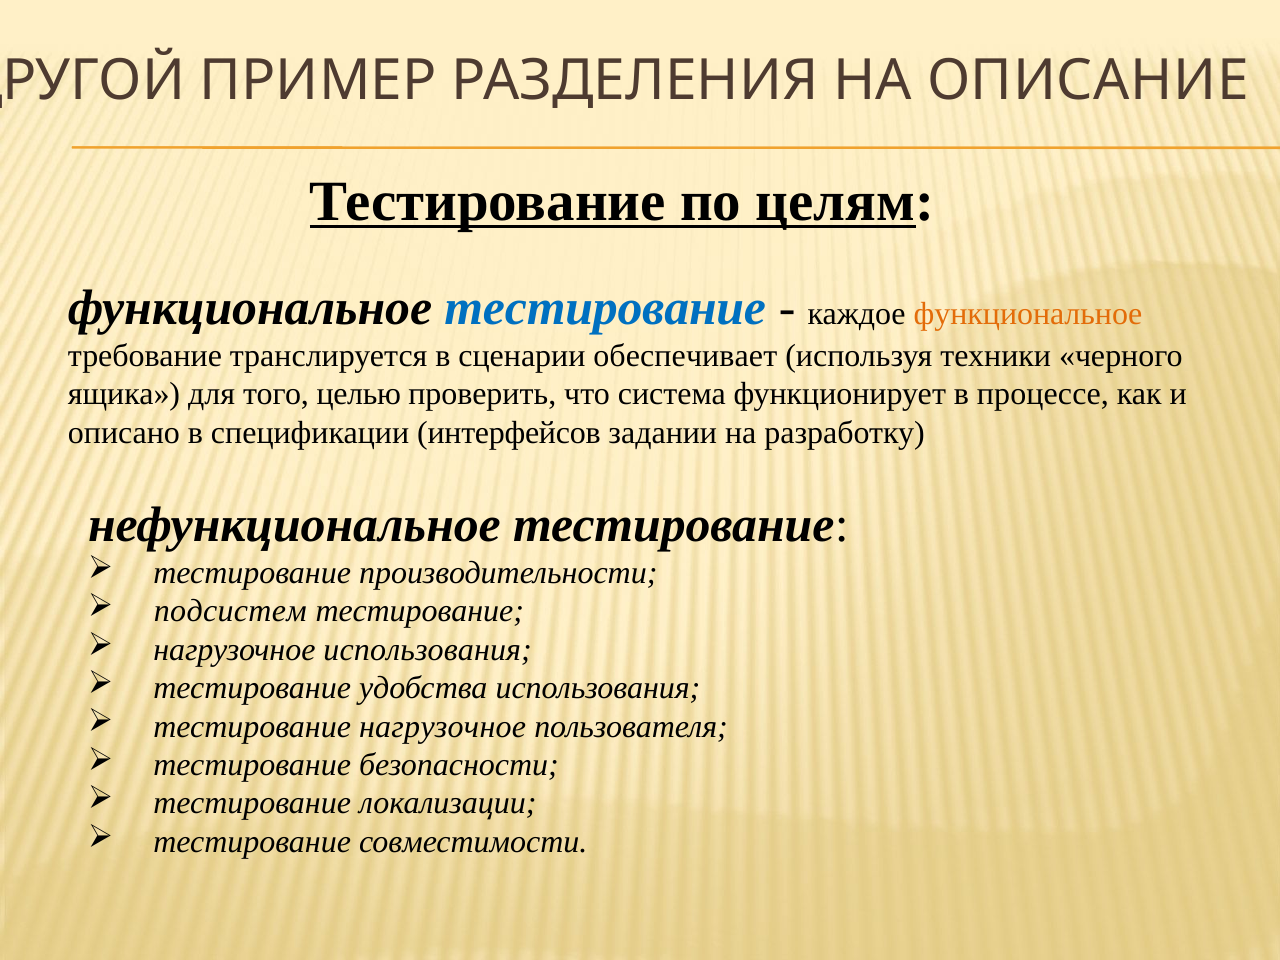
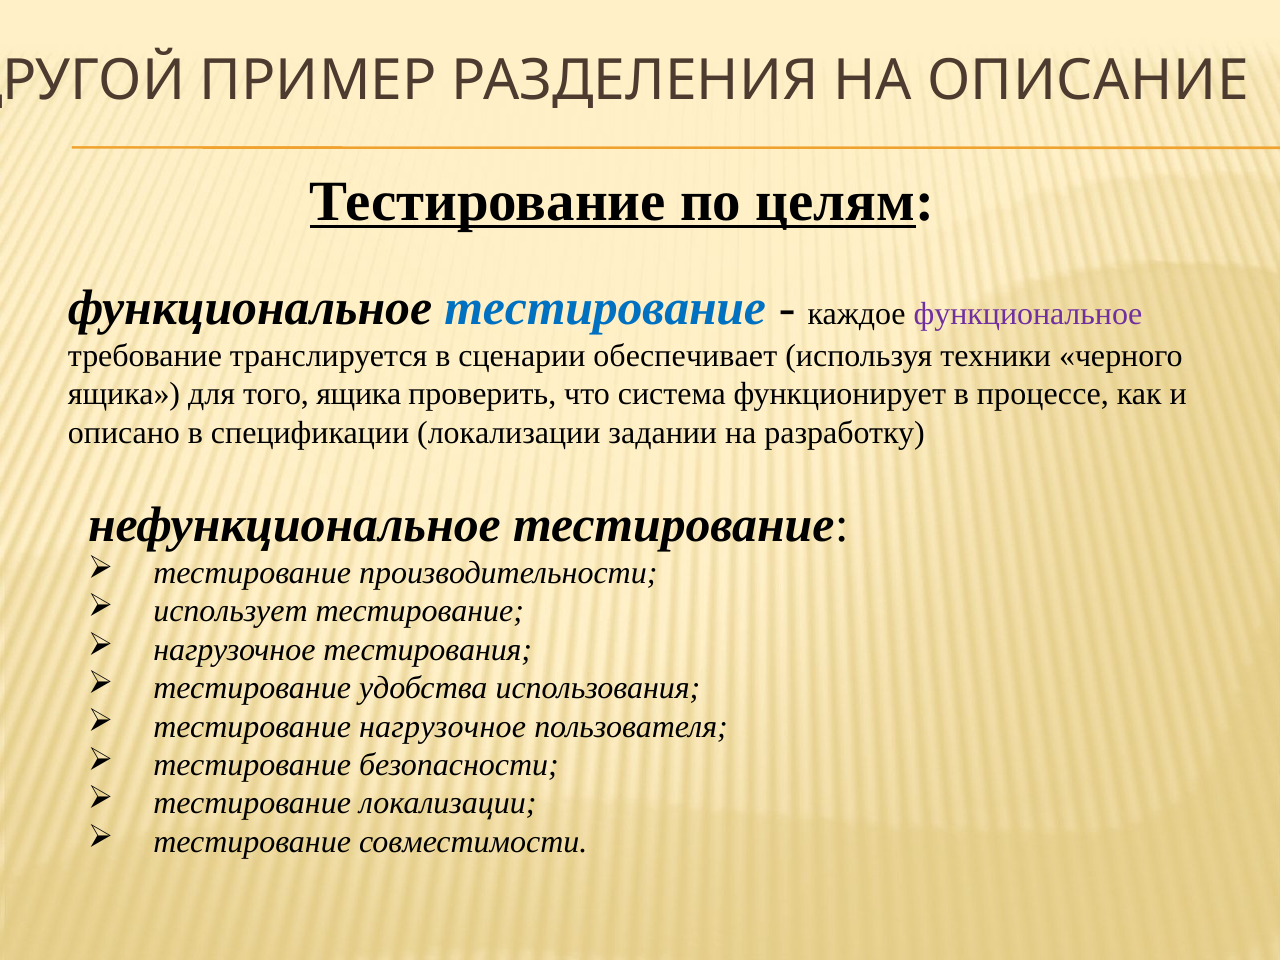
функциональное at (1028, 314) colour: orange -> purple
того целью: целью -> ящика
спецификации интерфейсов: интерфейсов -> локализации
подсистем: подсистем -> использует
нагрузочное использования: использования -> тестирования
